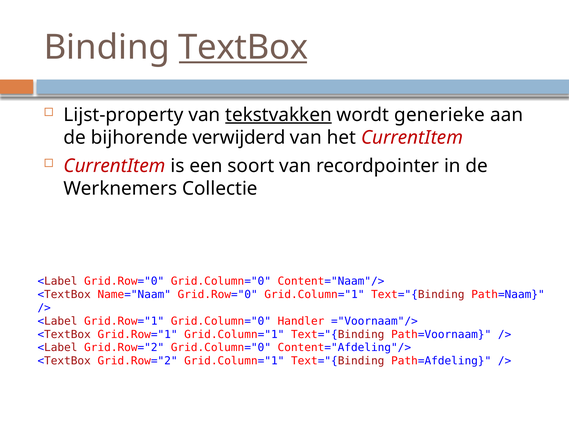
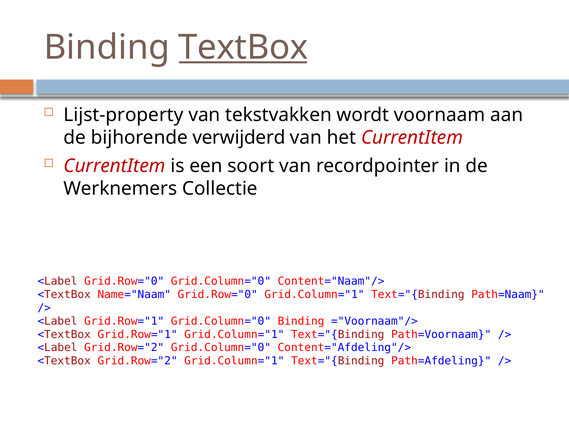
tekstvakken underline: present -> none
generieke: generieke -> voornaam
Grid.Column="0 Handler: Handler -> Binding
